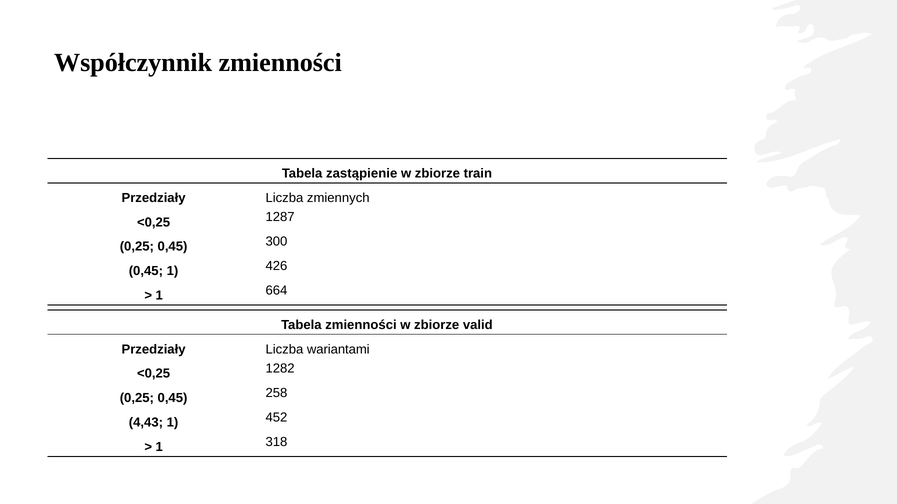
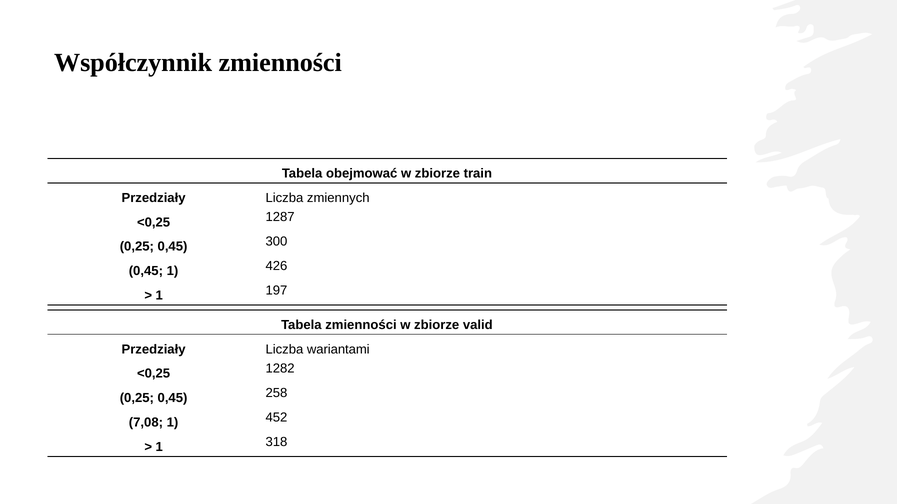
zastąpienie: zastąpienie -> obejmować
664: 664 -> 197
4,43: 4,43 -> 7,08
